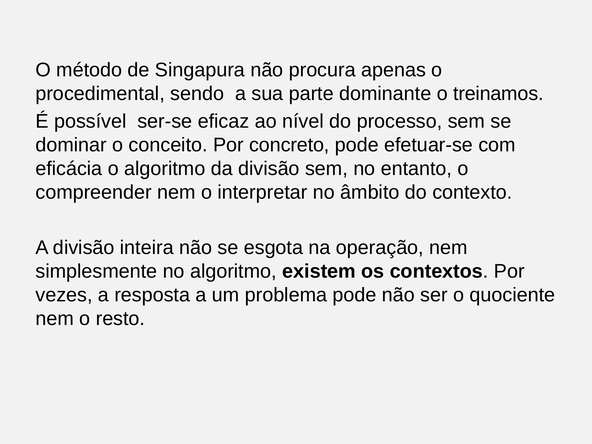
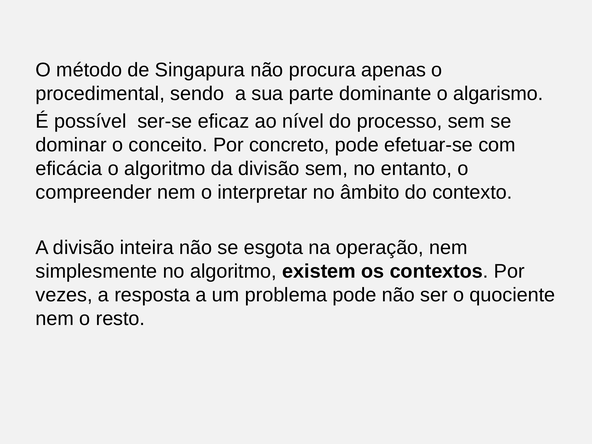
treinamos: treinamos -> algarismo
